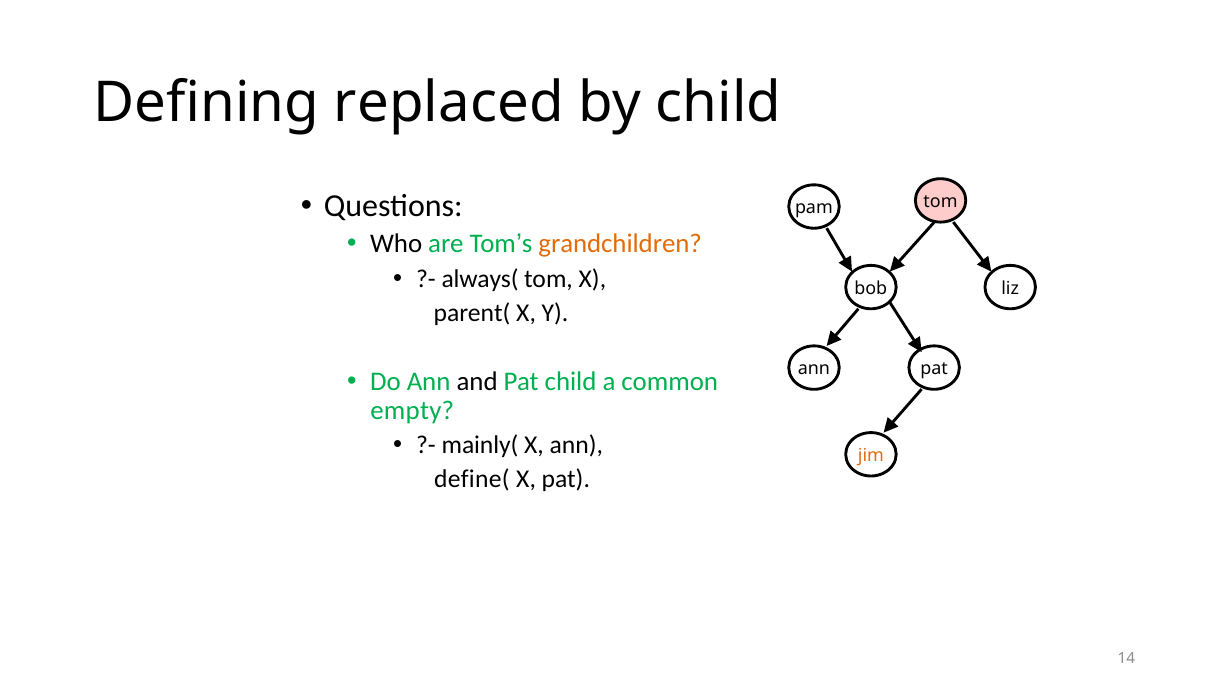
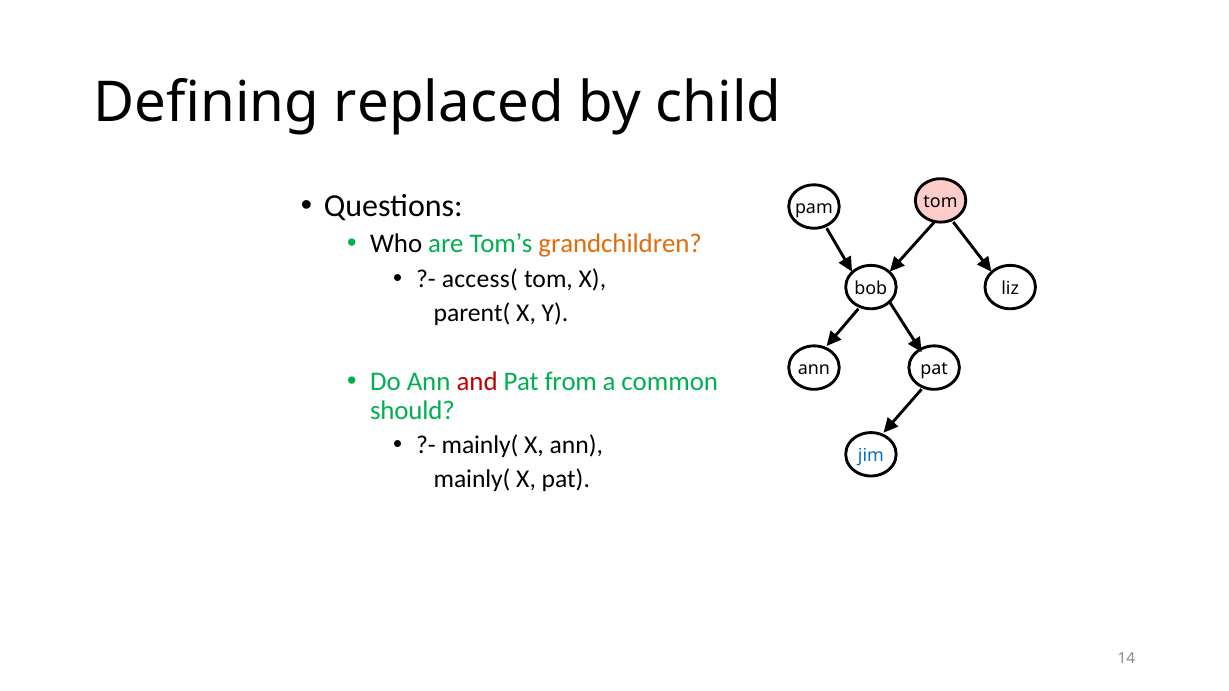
always(: always( -> access(
and colour: black -> red
Pat child: child -> from
empty: empty -> should
jim colour: orange -> blue
define( at (472, 479): define( -> mainly(
